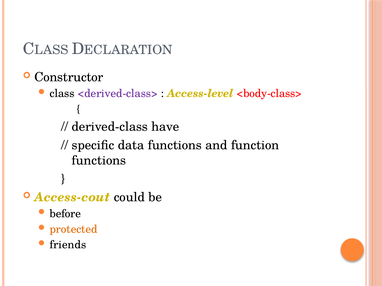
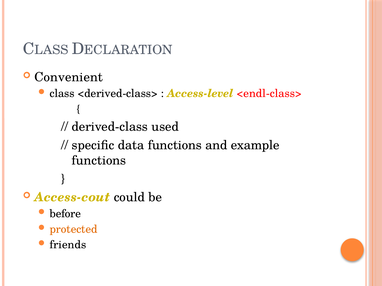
Constructor: Constructor -> Convenient
<derived-class> colour: purple -> black
<body-class>: <body-class> -> <endl-class>
have: have -> used
function: function -> example
